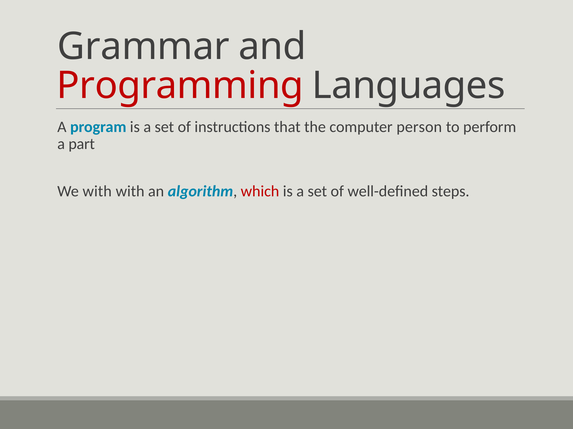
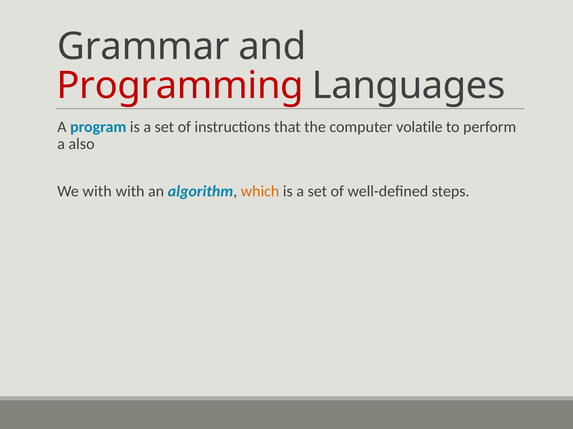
person: person -> volatile
part: part -> also
which colour: red -> orange
